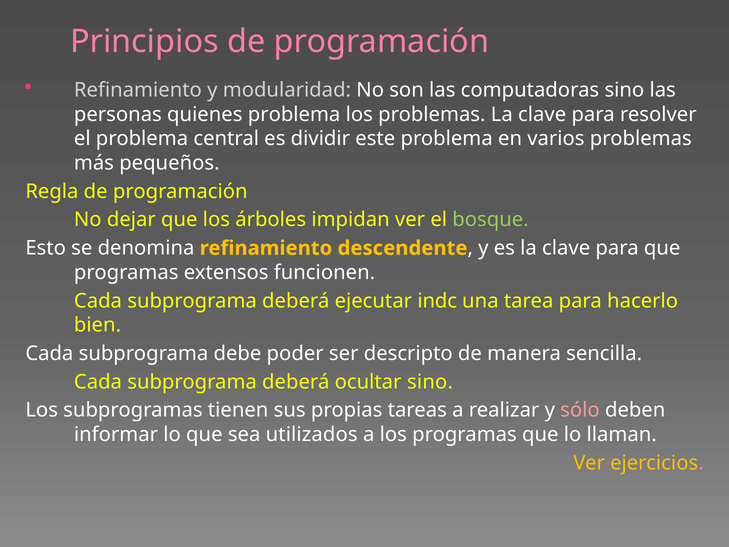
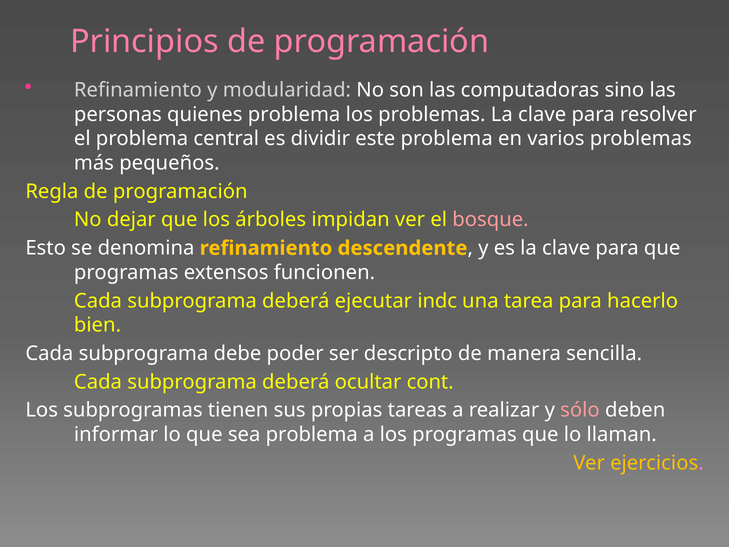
bosque colour: light green -> pink
ocultar sino: sino -> cont
sea utilizados: utilizados -> problema
